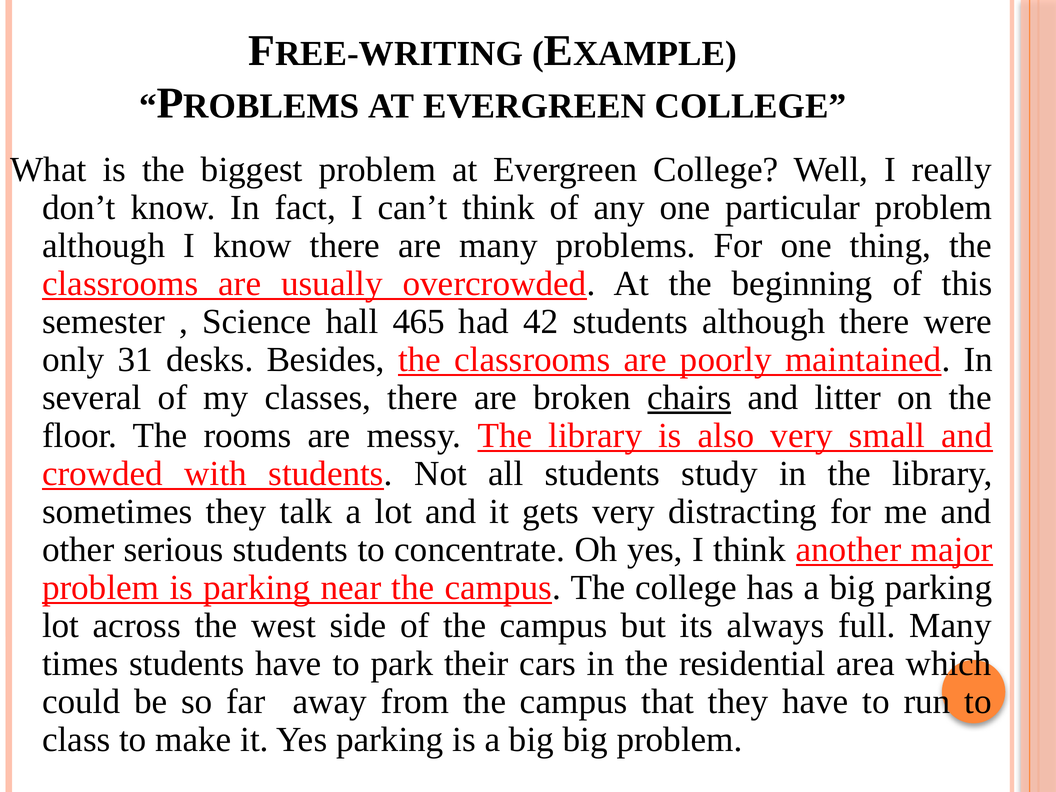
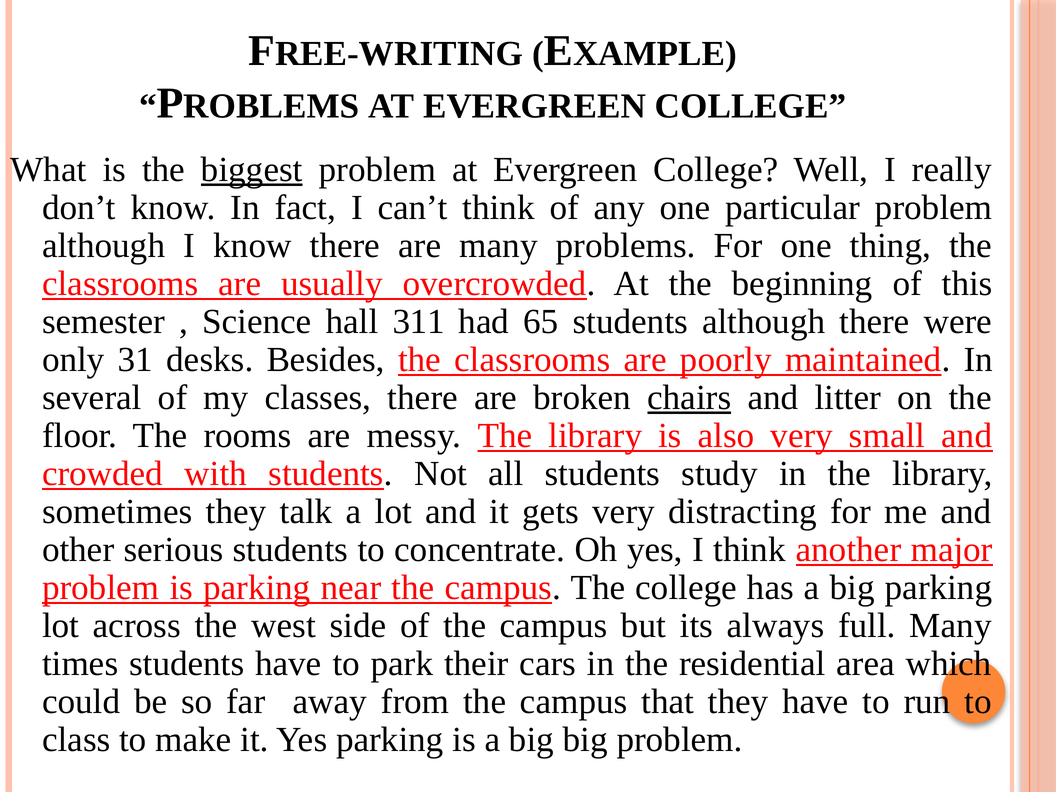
biggest underline: none -> present
465: 465 -> 311
42: 42 -> 65
